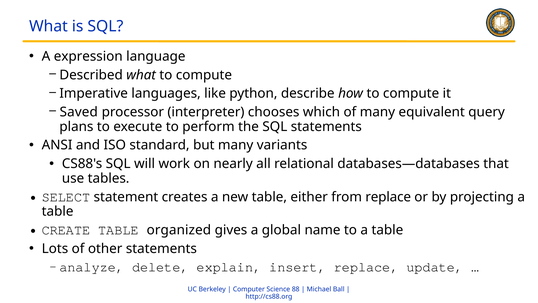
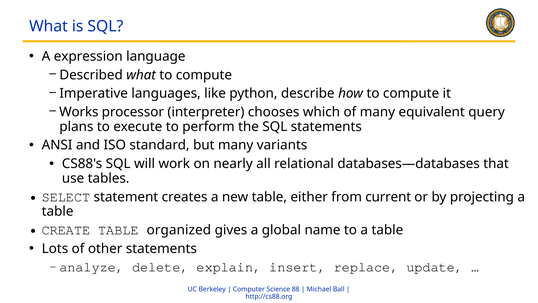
Saved: Saved -> Works
from replace: replace -> current
